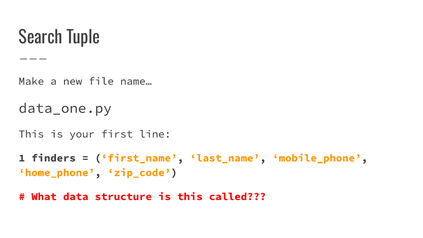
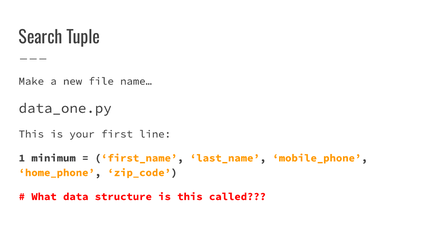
finders: finders -> minimum
